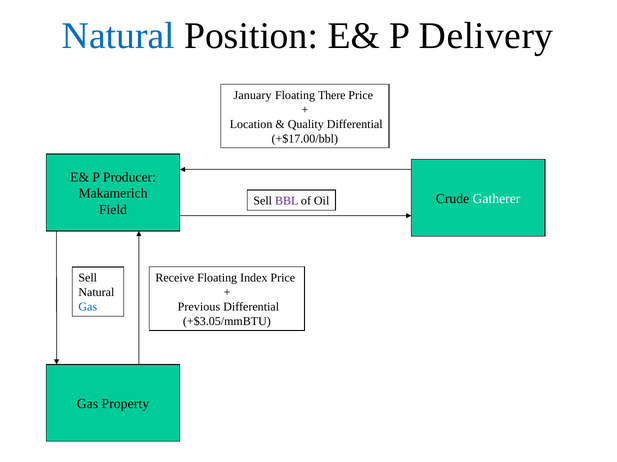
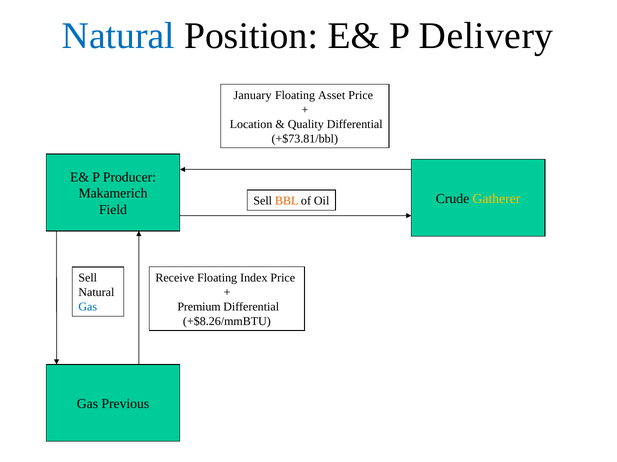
There: There -> Asset
+$17.00/bbl: +$17.00/bbl -> +$73.81/bbl
Gatherer colour: white -> yellow
BBL colour: purple -> orange
Previous: Previous -> Premium
+$3.05/mmBTU: +$3.05/mmBTU -> +$8.26/mmBTU
Property: Property -> Previous
